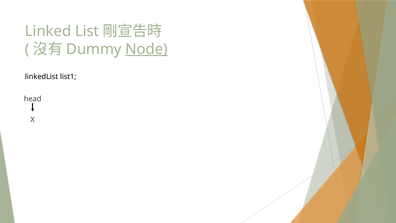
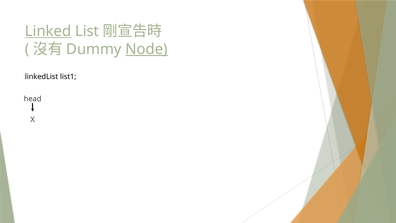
Linked underline: none -> present
